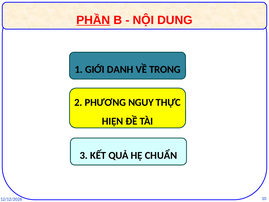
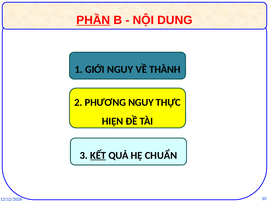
GIỚI DANH: DANH -> NGUY
TRONG: TRONG -> THÀNH
KẾT underline: none -> present
